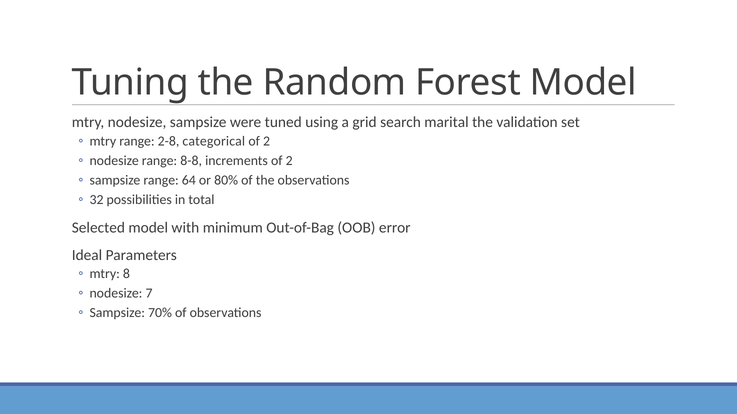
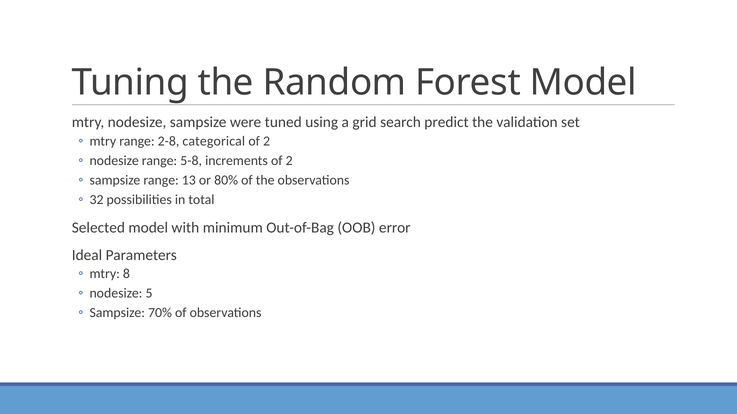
marital: marital -> predict
8-8: 8-8 -> 5-8
64: 64 -> 13
7: 7 -> 5
